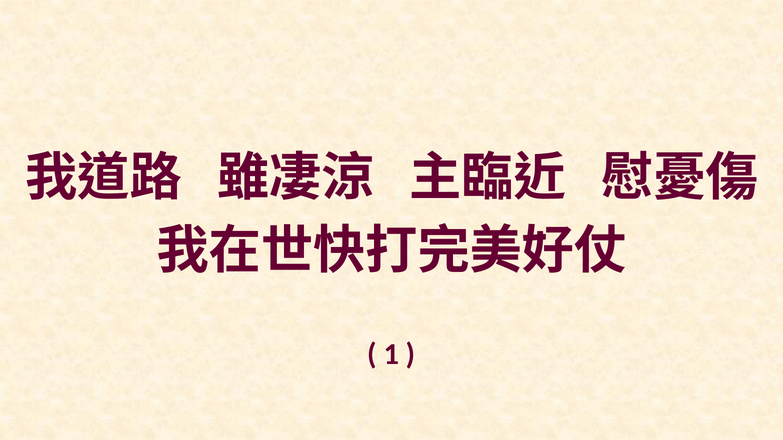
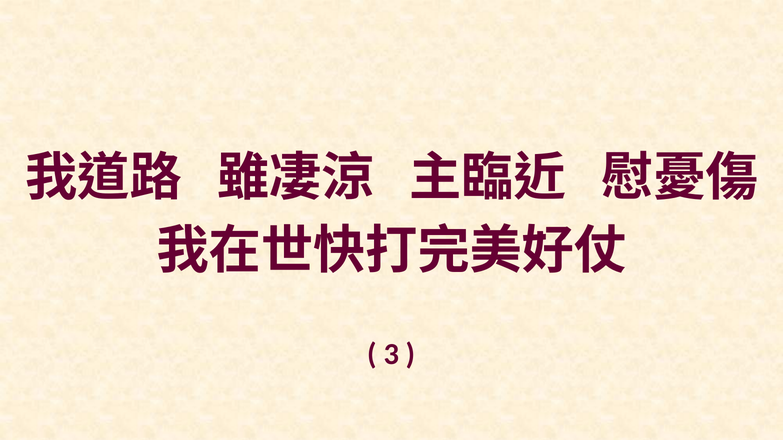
1: 1 -> 3
